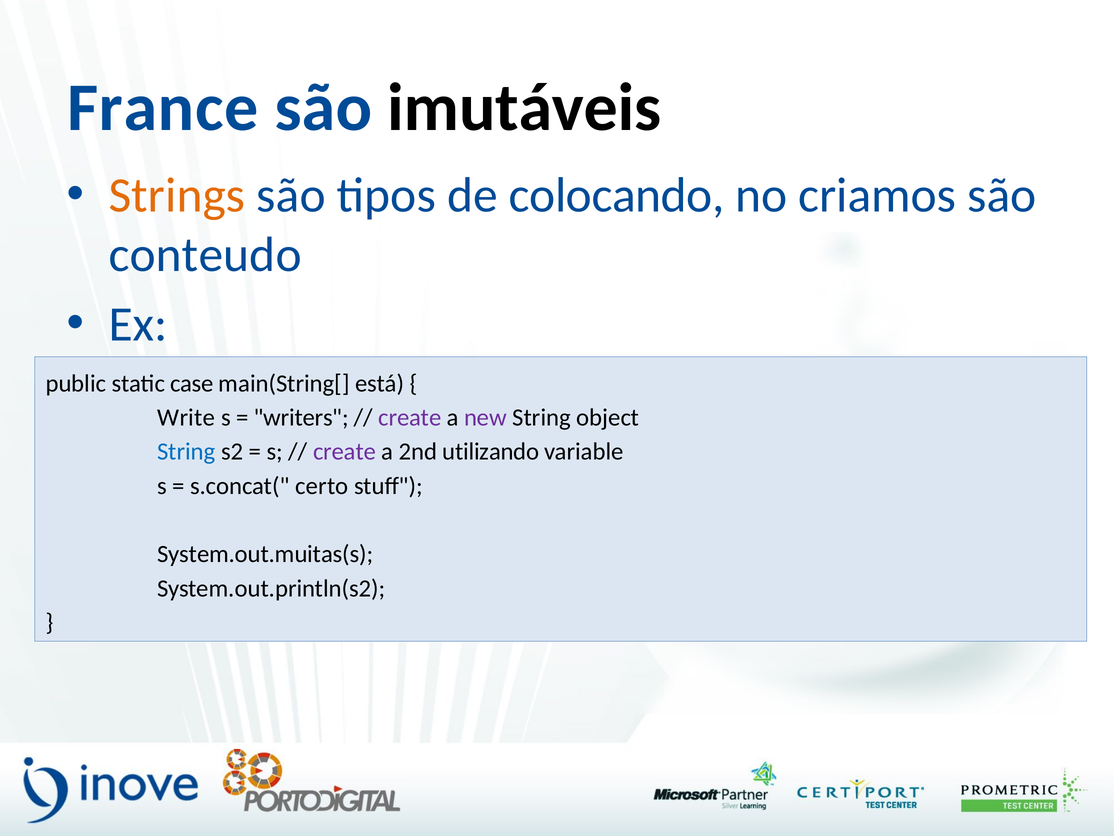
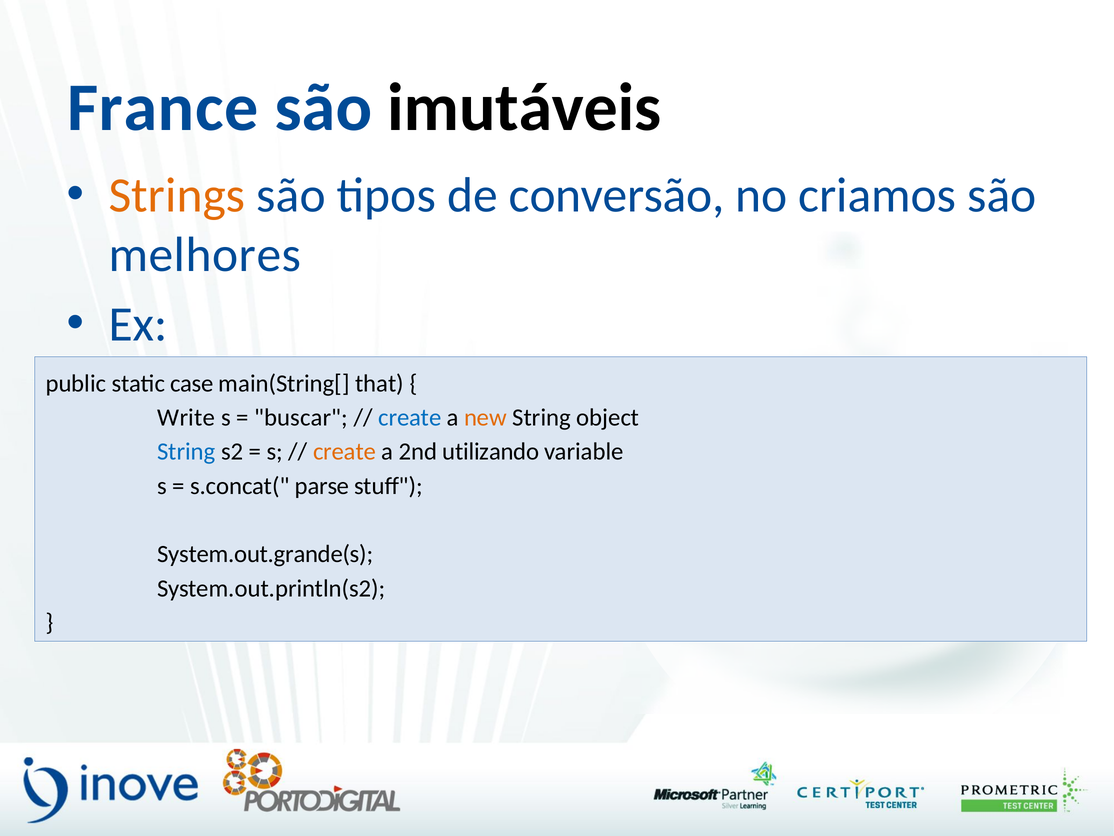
colocando: colocando -> conversão
conteudo: conteudo -> melhores
está: está -> that
writers: writers -> buscar
create at (410, 417) colour: purple -> blue
new colour: purple -> orange
create at (345, 452) colour: purple -> orange
certo: certo -> parse
System.out.muitas(s: System.out.muitas(s -> System.out.grande(s
